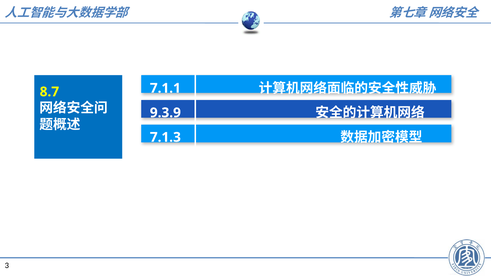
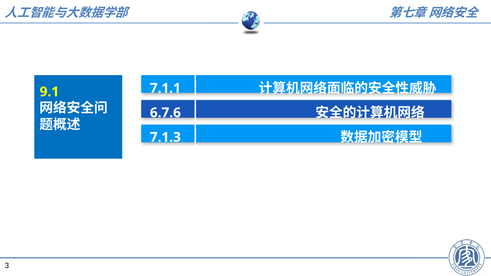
8.7: 8.7 -> 9.1
9.3.9: 9.3.9 -> 6.7.6
